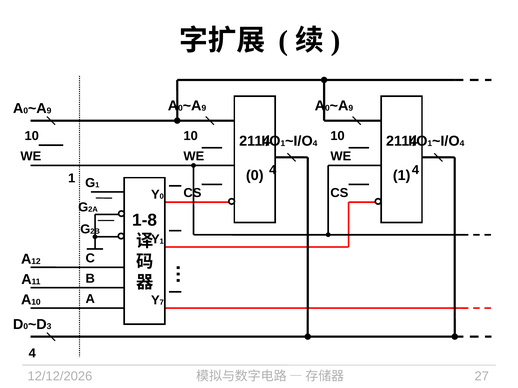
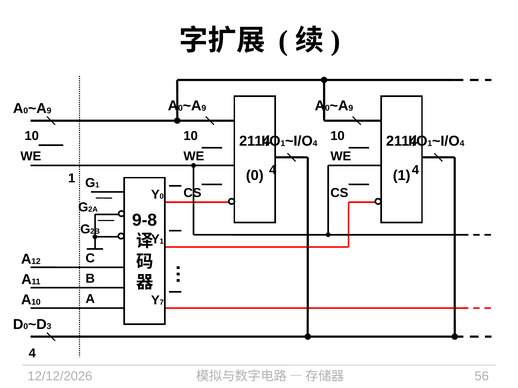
1-8: 1-8 -> 9-8
27: 27 -> 56
